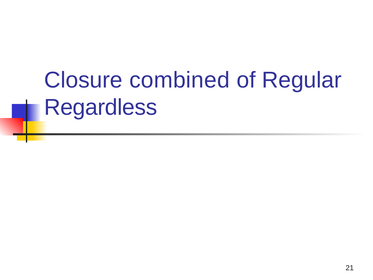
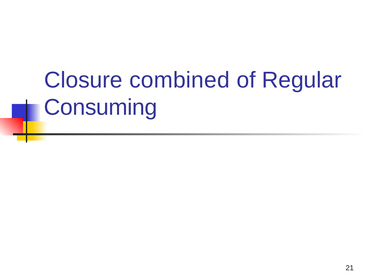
Regardless: Regardless -> Consuming
